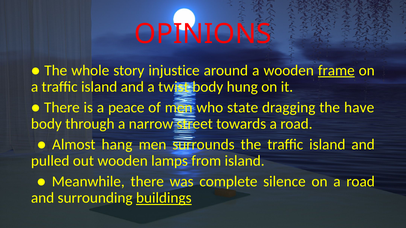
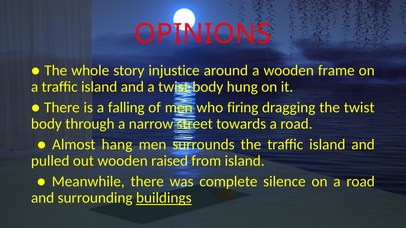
frame underline: present -> none
peace: peace -> falling
state: state -> firing
the have: have -> twist
lamps: lamps -> raised
